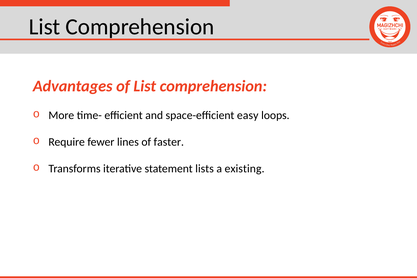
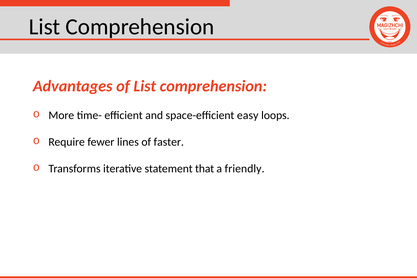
lists: lists -> that
existing: existing -> friendly
